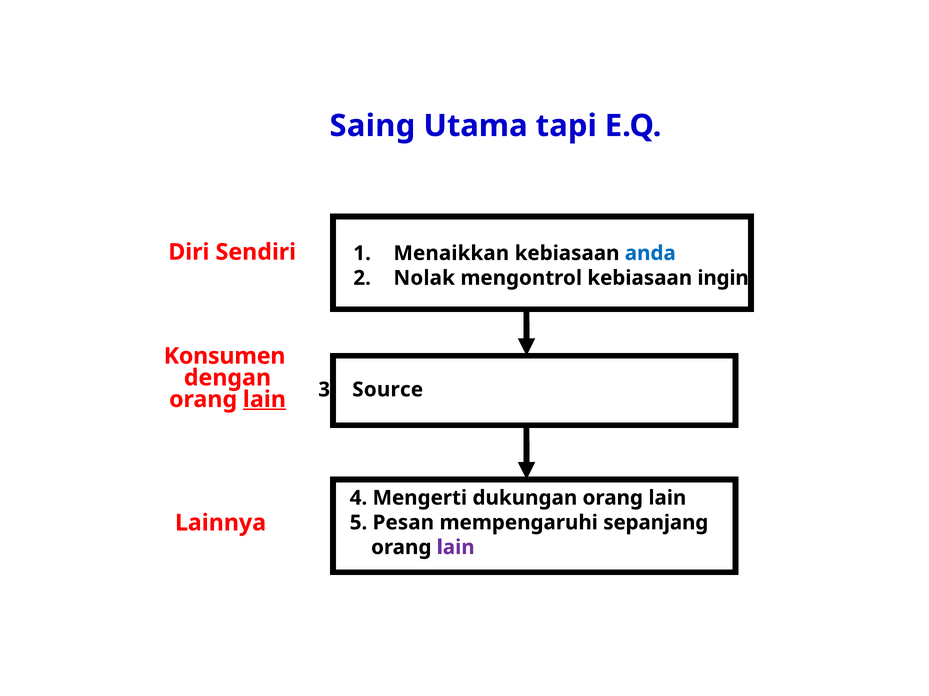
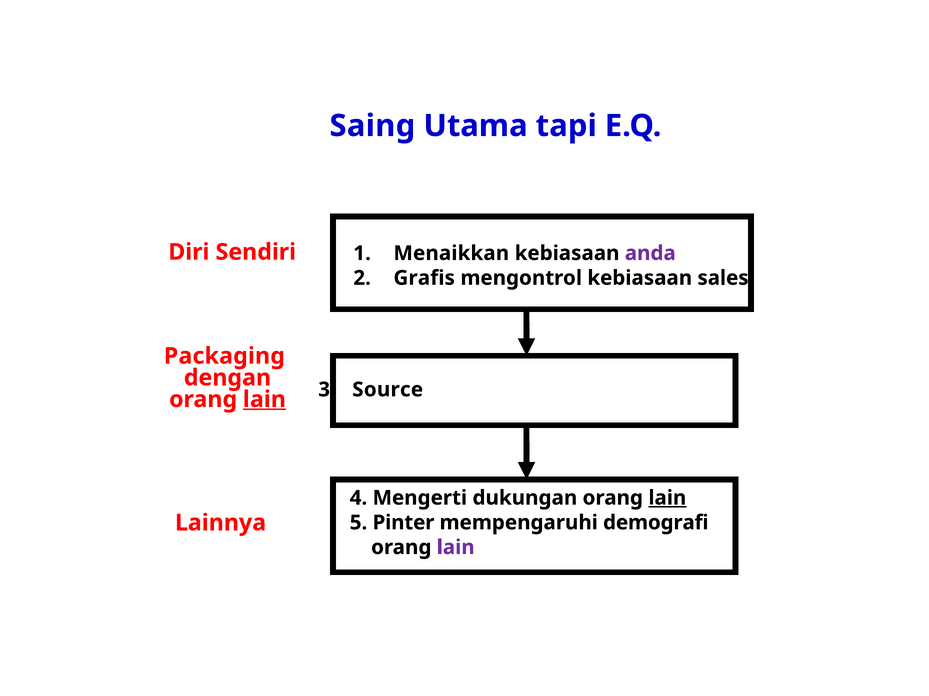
anda colour: blue -> purple
Nolak: Nolak -> Grafis
ingin: ingin -> sales
Konsumen: Konsumen -> Packaging
lain at (667, 498) underline: none -> present
Pesan: Pesan -> Pinter
sepanjang: sepanjang -> demografi
